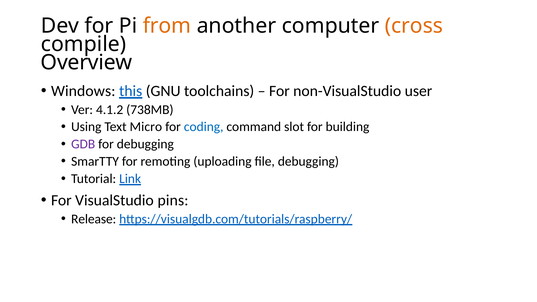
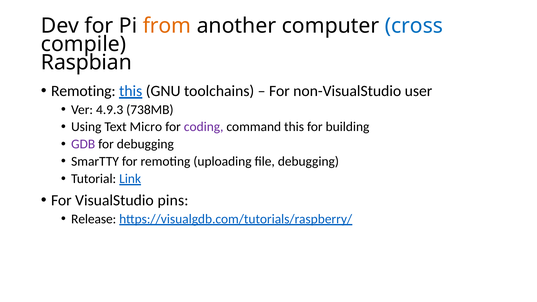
cross colour: orange -> blue
Overview: Overview -> Raspbian
Windows at (83, 91): Windows -> Remoting
4.1.2: 4.1.2 -> 4.9.3
coding colour: blue -> purple
command slot: slot -> this
